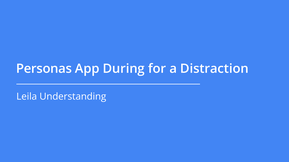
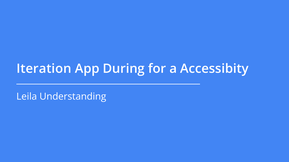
Personas: Personas -> Iteration
Distraction: Distraction -> Accessibity
